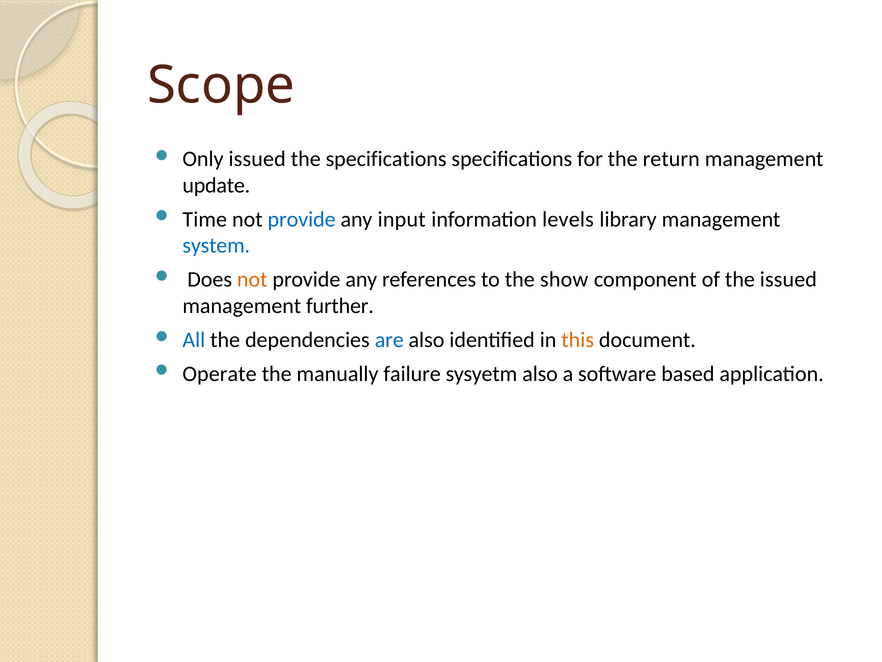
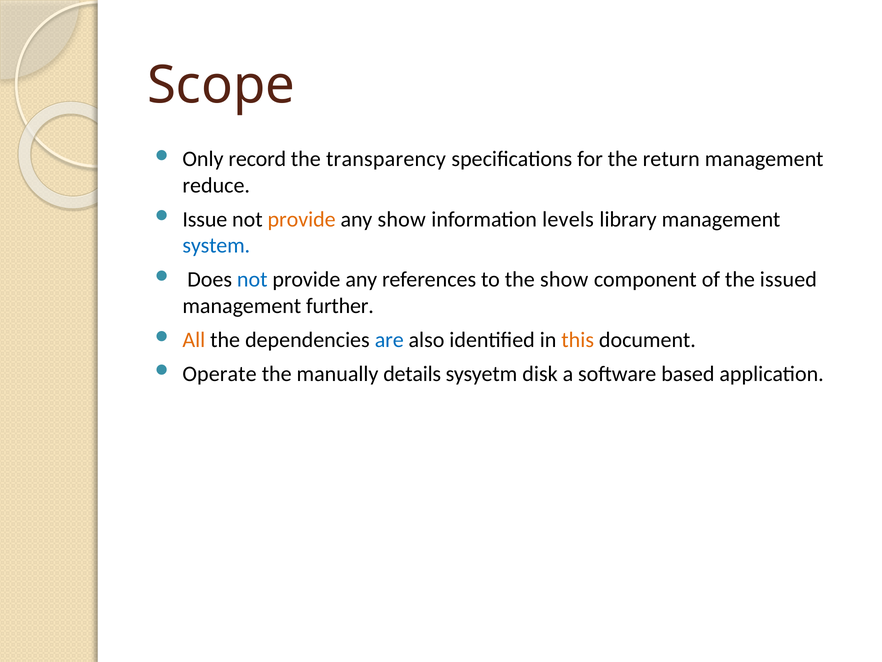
Only issued: issued -> record
the specifications: specifications -> transparency
update: update -> reduce
Time: Time -> Issue
provide at (302, 219) colour: blue -> orange
any input: input -> show
not at (252, 279) colour: orange -> blue
All colour: blue -> orange
failure: failure -> details
sysyetm also: also -> disk
